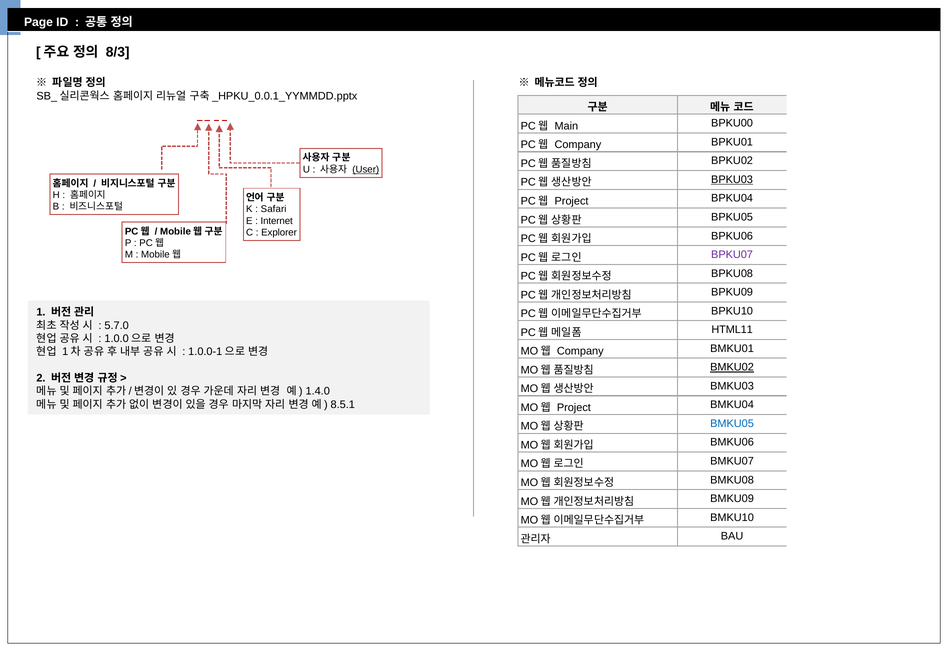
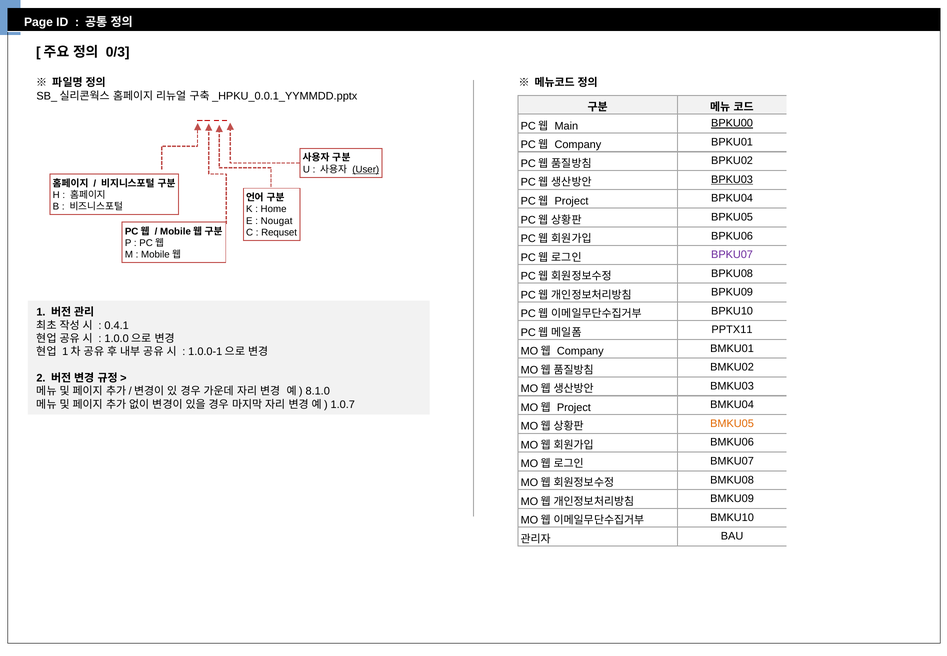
8/3: 8/3 -> 0/3
BPKU00 underline: none -> present
Safari: Safari -> Home
Internet: Internet -> Nougat
Explorer: Explorer -> Requset
5.7.0: 5.7.0 -> 0.4.1
HTML11: HTML11 -> PPTX11
BMKU02 underline: present -> none
1.4.0: 1.4.0 -> 8.1.0
8.5.1: 8.5.1 -> 1.0.7
BMKU05 colour: blue -> orange
